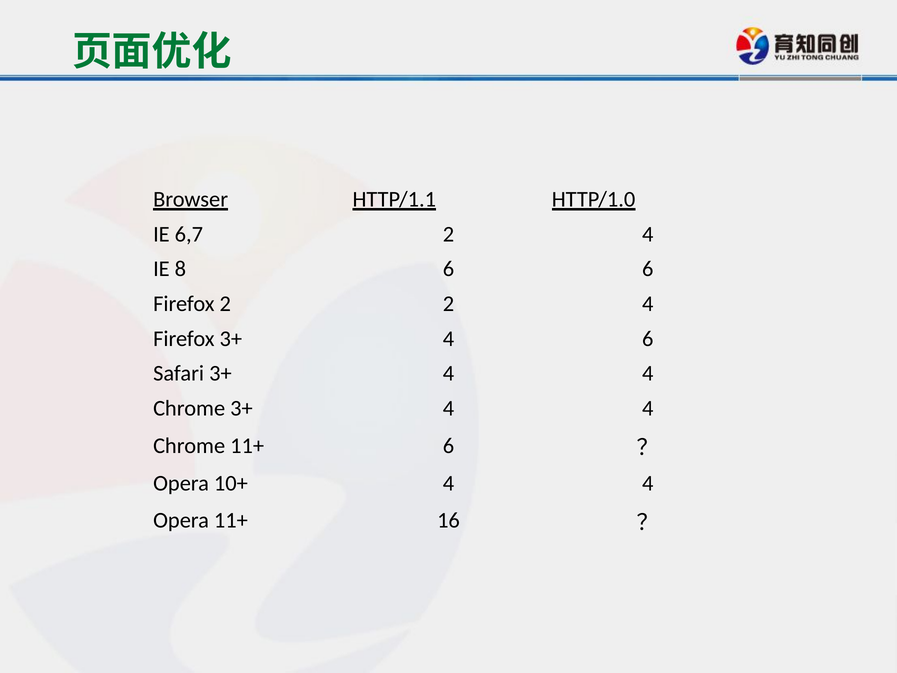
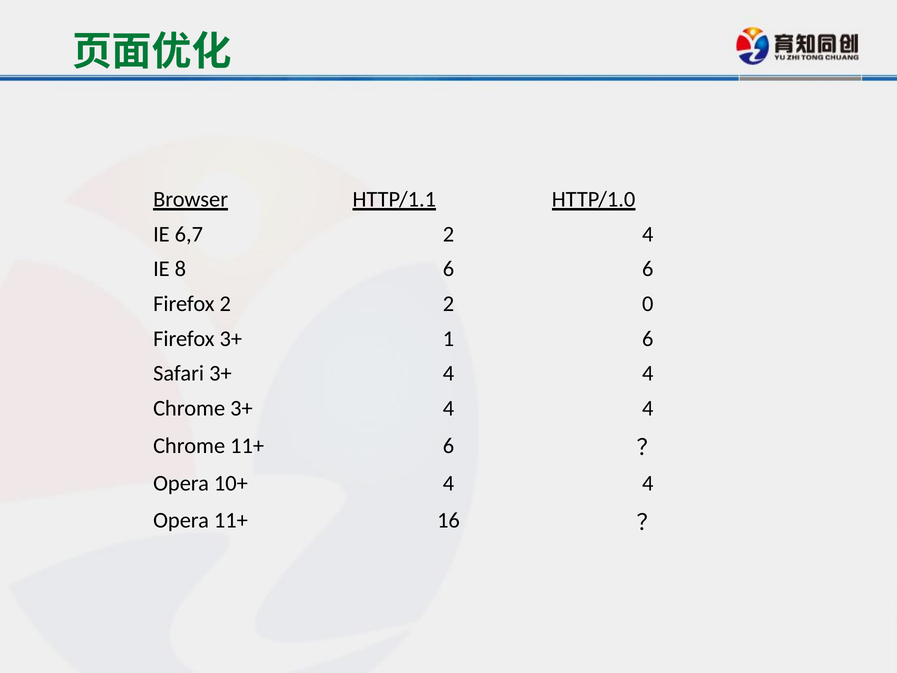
2 2 4: 4 -> 0
Firefox 3+ 4: 4 -> 1
